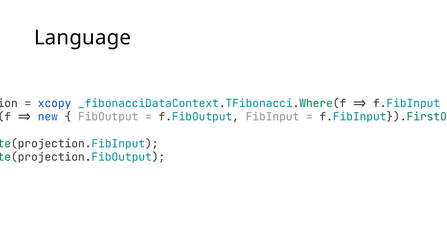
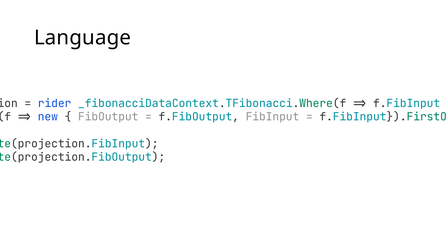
xcopy: xcopy -> rider
